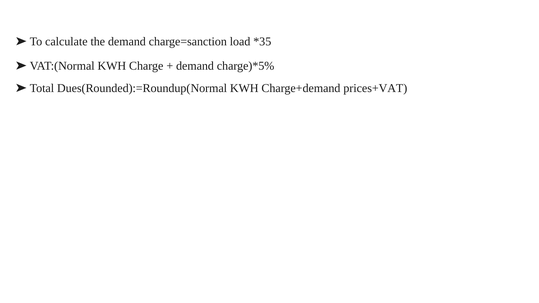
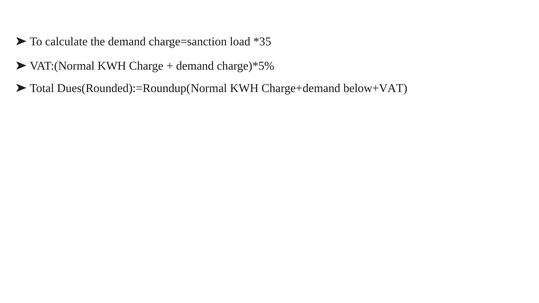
prices+VAT: prices+VAT -> below+VAT
